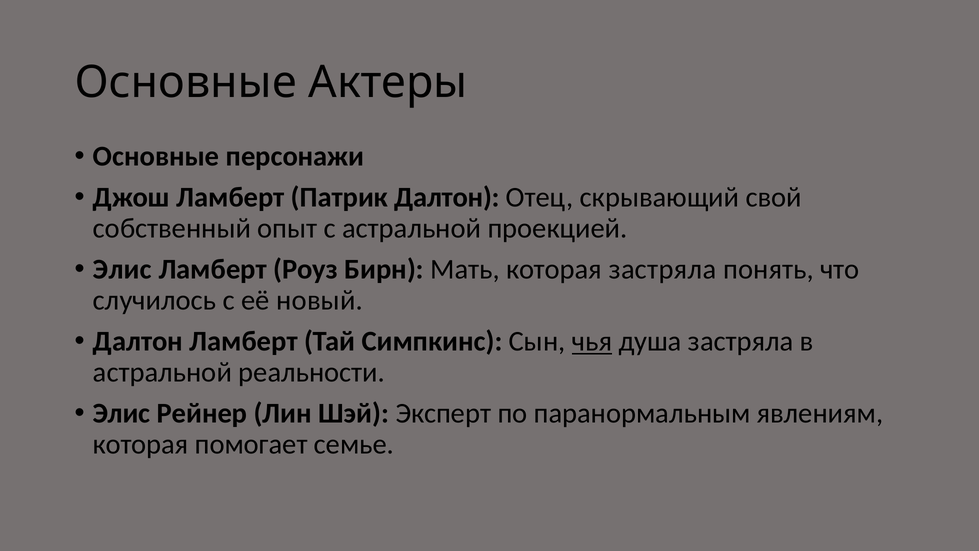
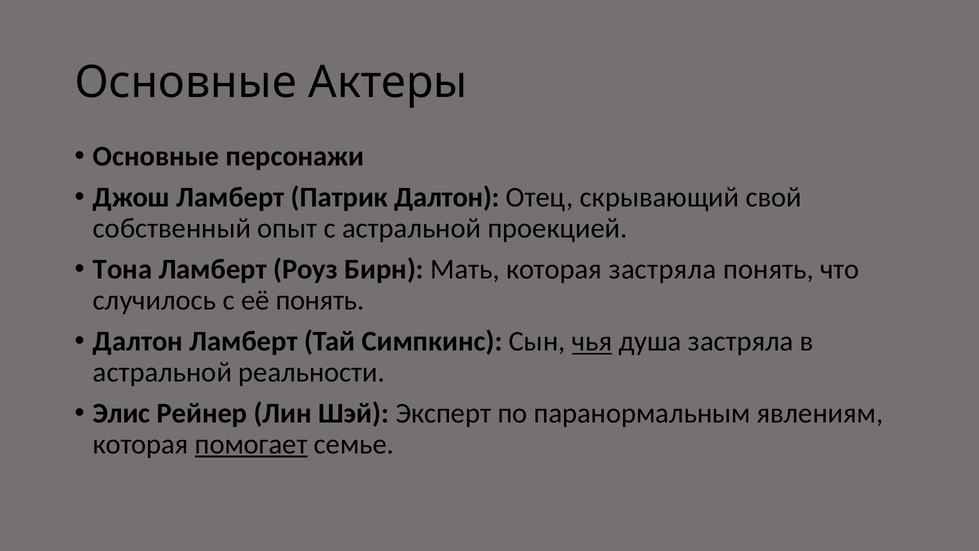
Элис at (122, 269): Элис -> Тона
её новый: новый -> понять
помогает underline: none -> present
